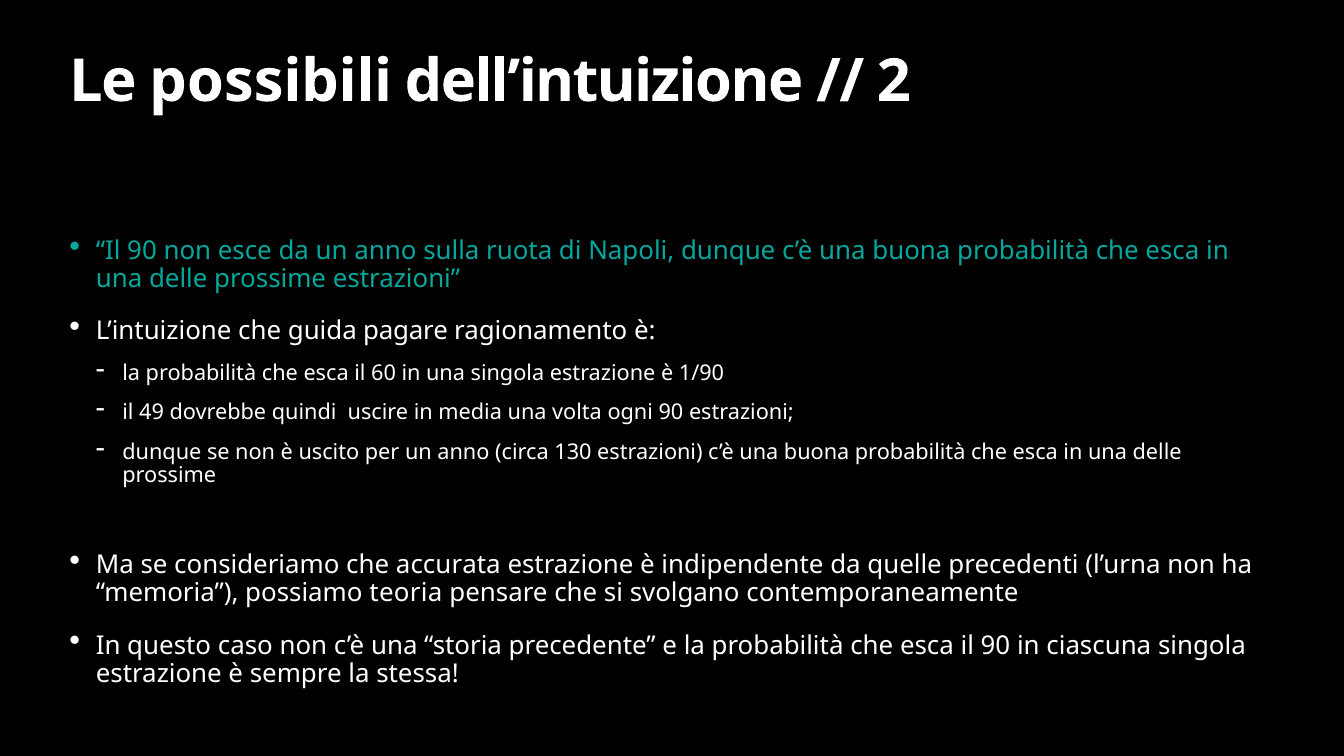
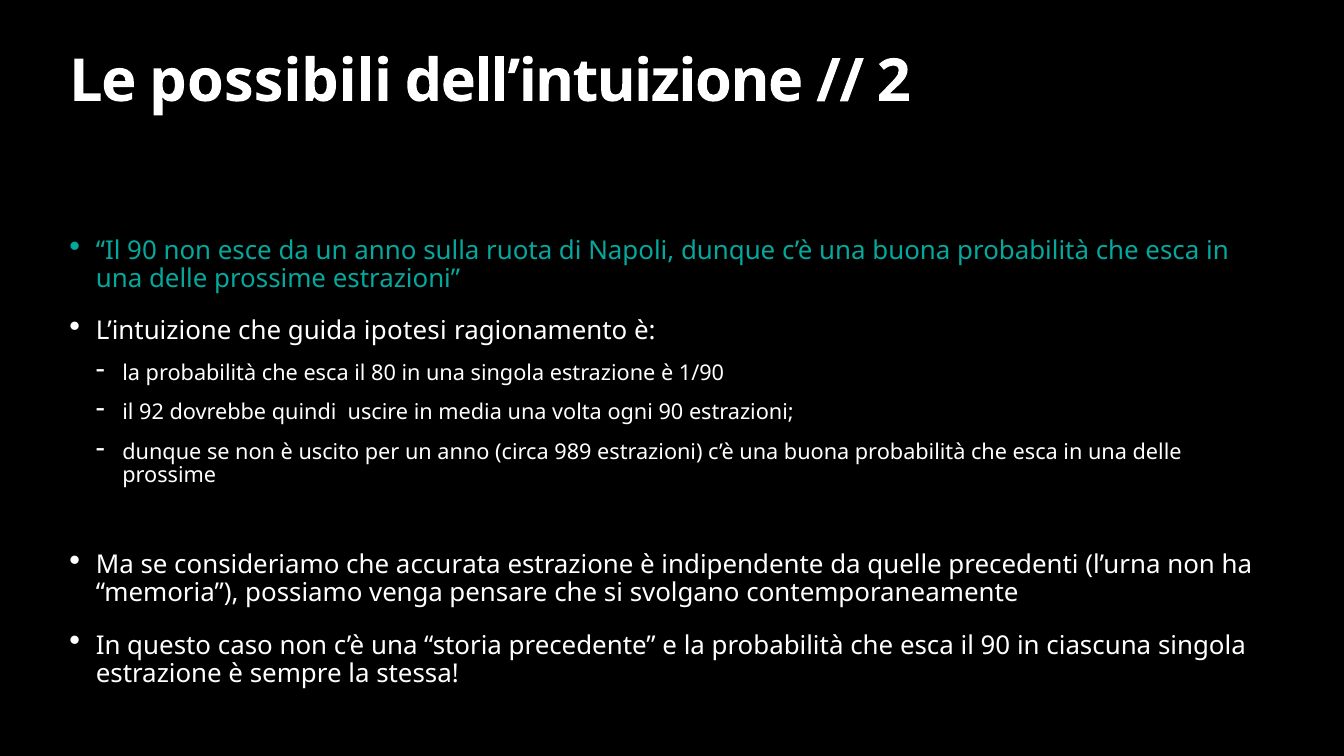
pagare: pagare -> ipotesi
60: 60 -> 80
49: 49 -> 92
130: 130 -> 989
teoria: teoria -> venga
